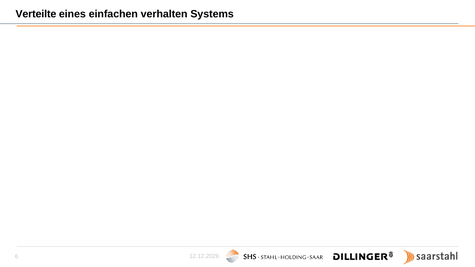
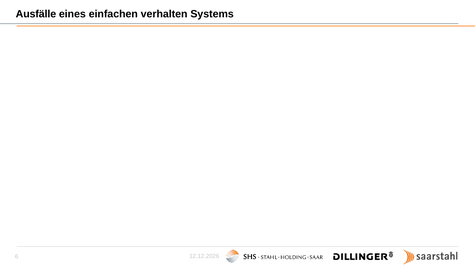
Verteilte: Verteilte -> Ausfälle
